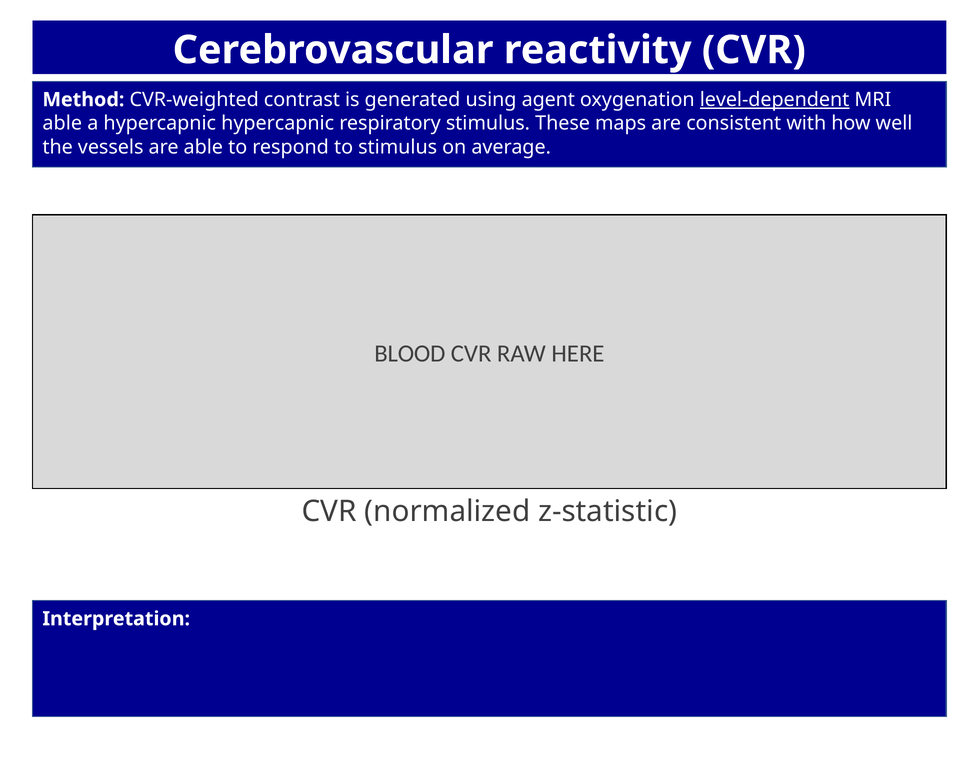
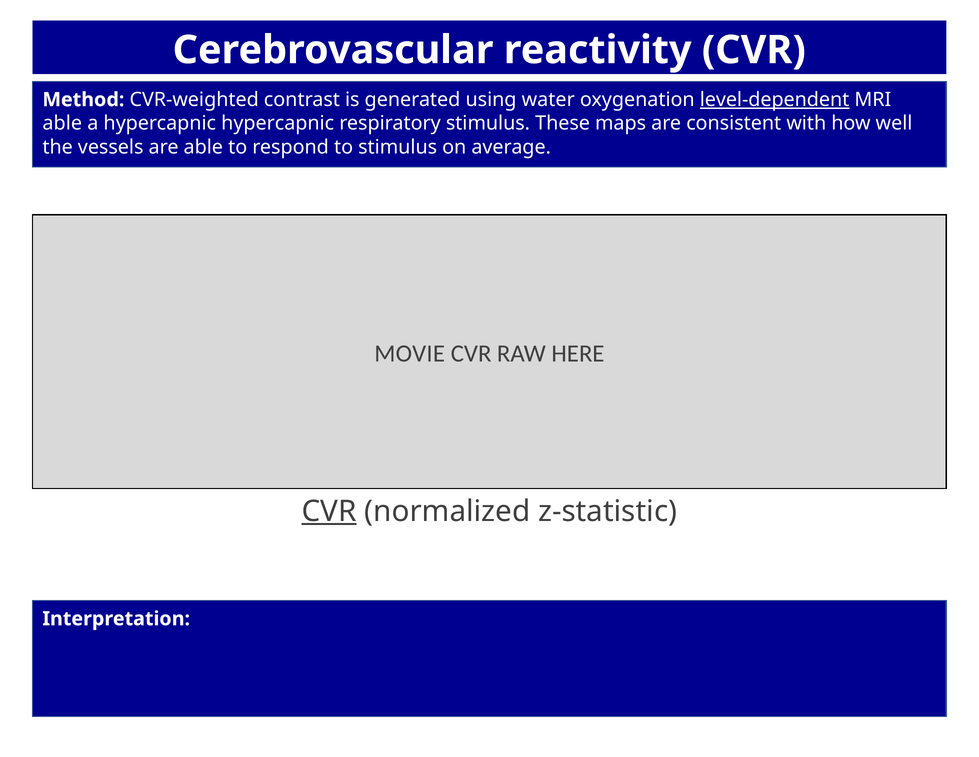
agent: agent -> water
BLOOD: BLOOD -> MOVIE
CVR at (329, 511) underline: none -> present
